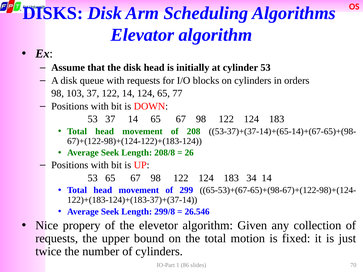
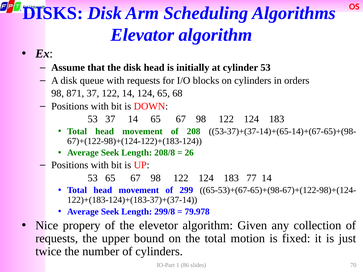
103: 103 -> 871
77: 77 -> 68
34: 34 -> 77
26.546: 26.546 -> 79.978
